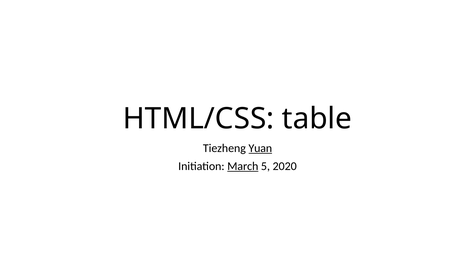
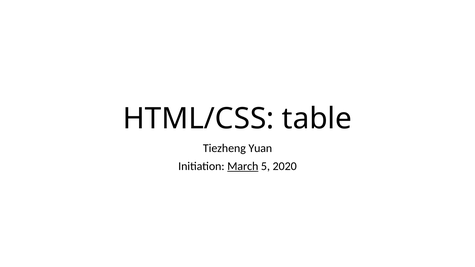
Yuan underline: present -> none
